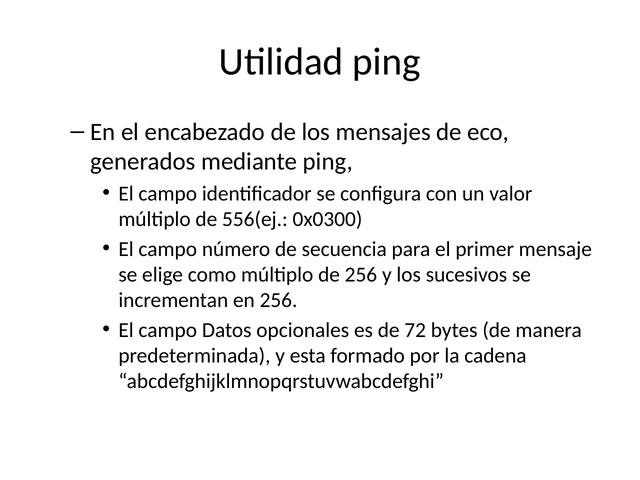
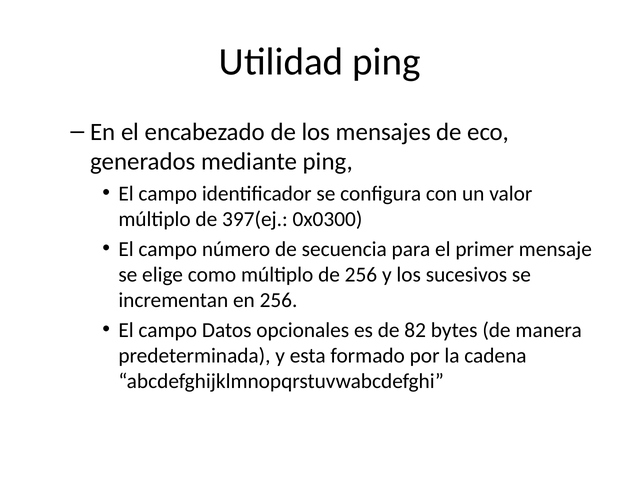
556(ej: 556(ej -> 397(ej
72: 72 -> 82
